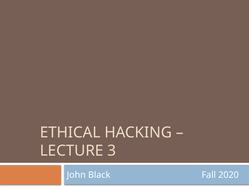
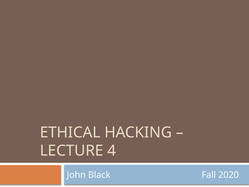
3: 3 -> 4
